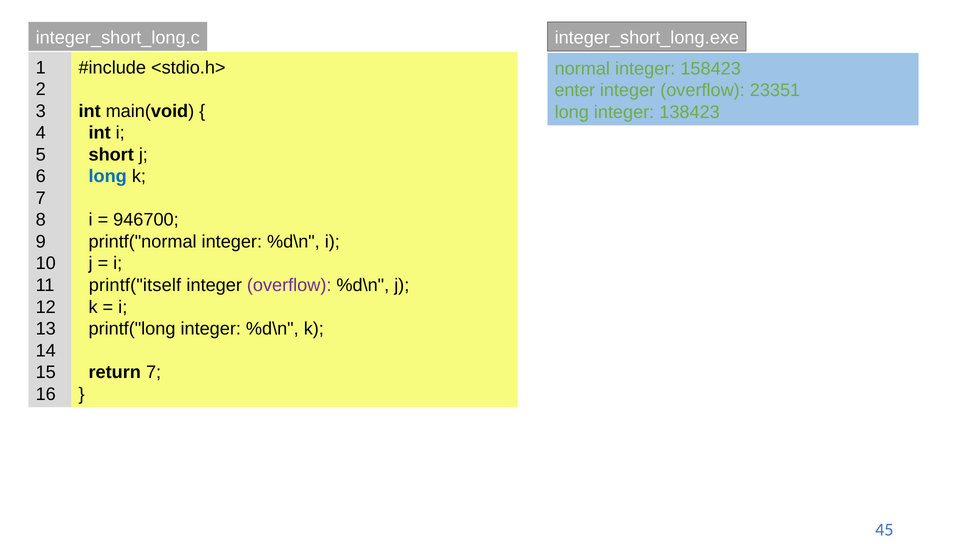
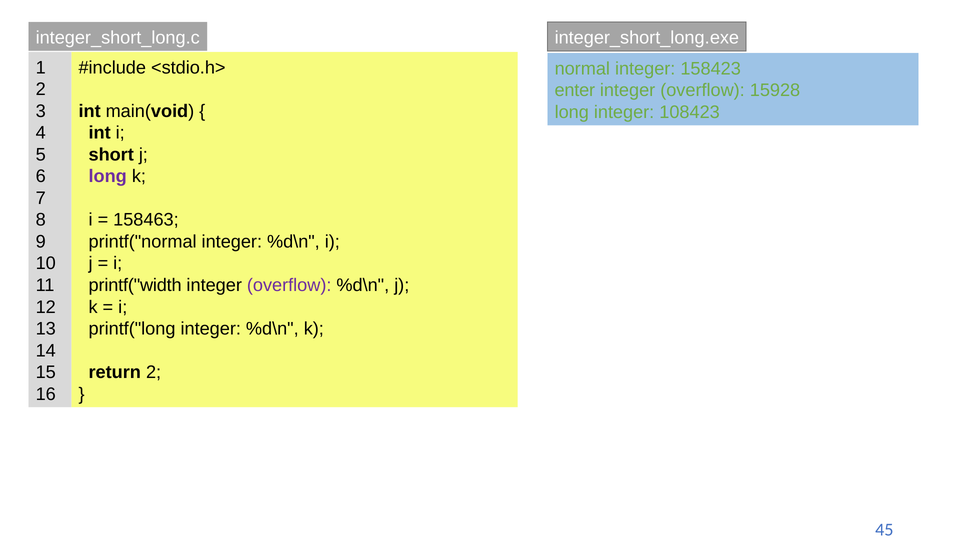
23351: 23351 -> 15928
138423: 138423 -> 108423
long at (108, 176) colour: blue -> purple
946700: 946700 -> 158463
printf("itself: printf("itself -> printf("width
return 7: 7 -> 2
